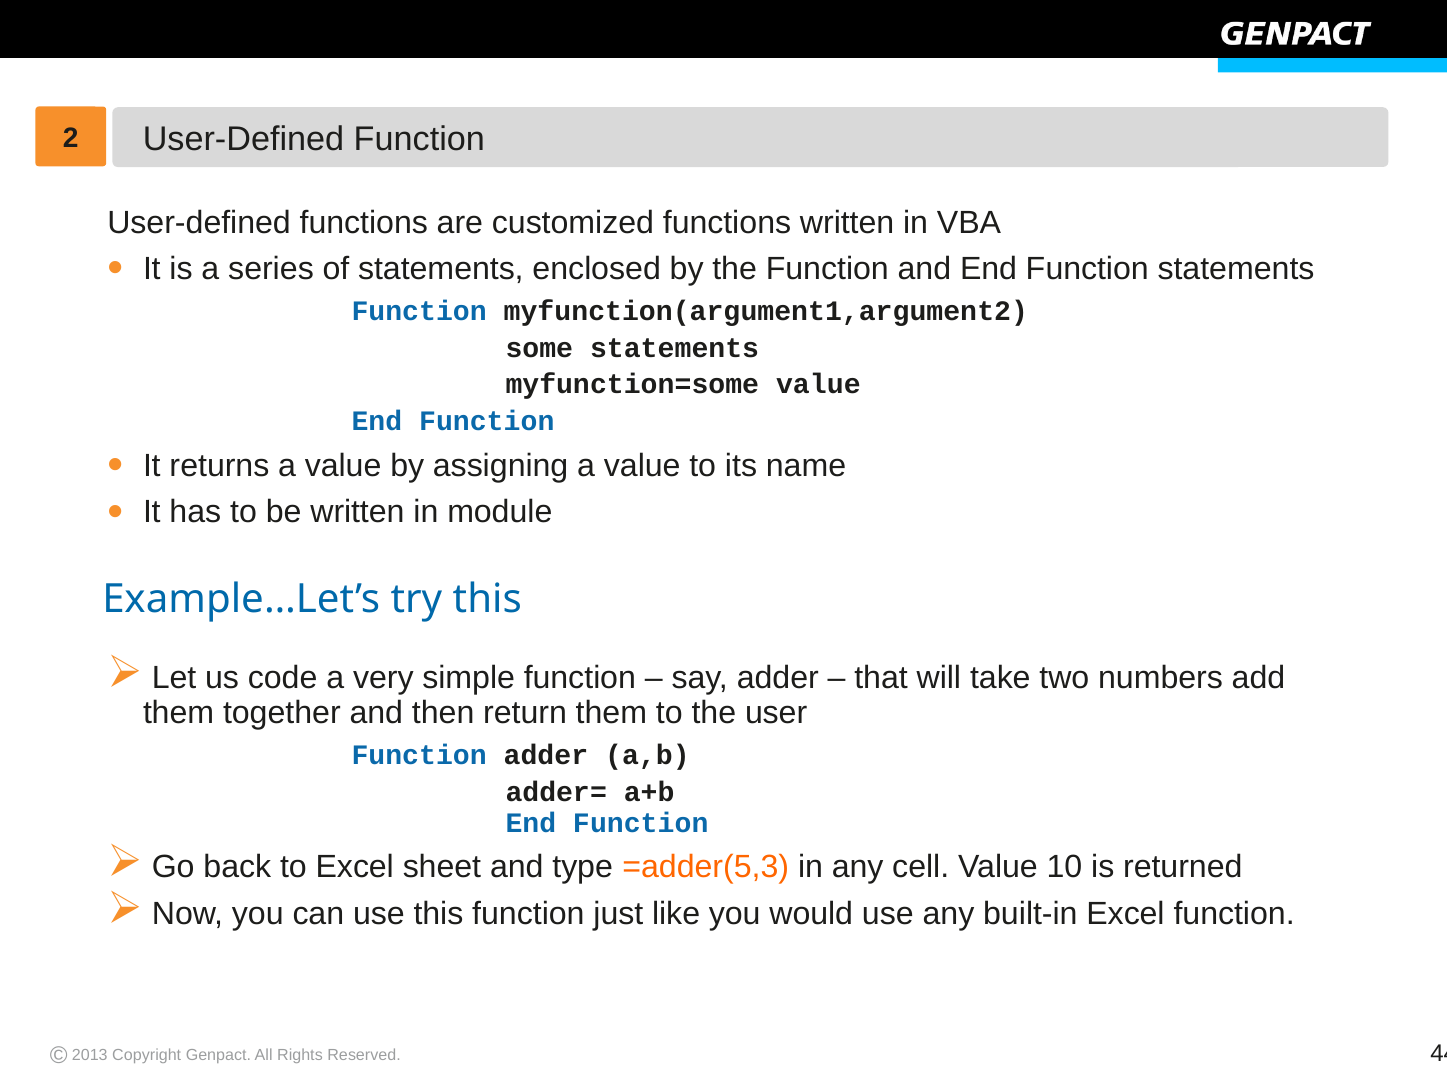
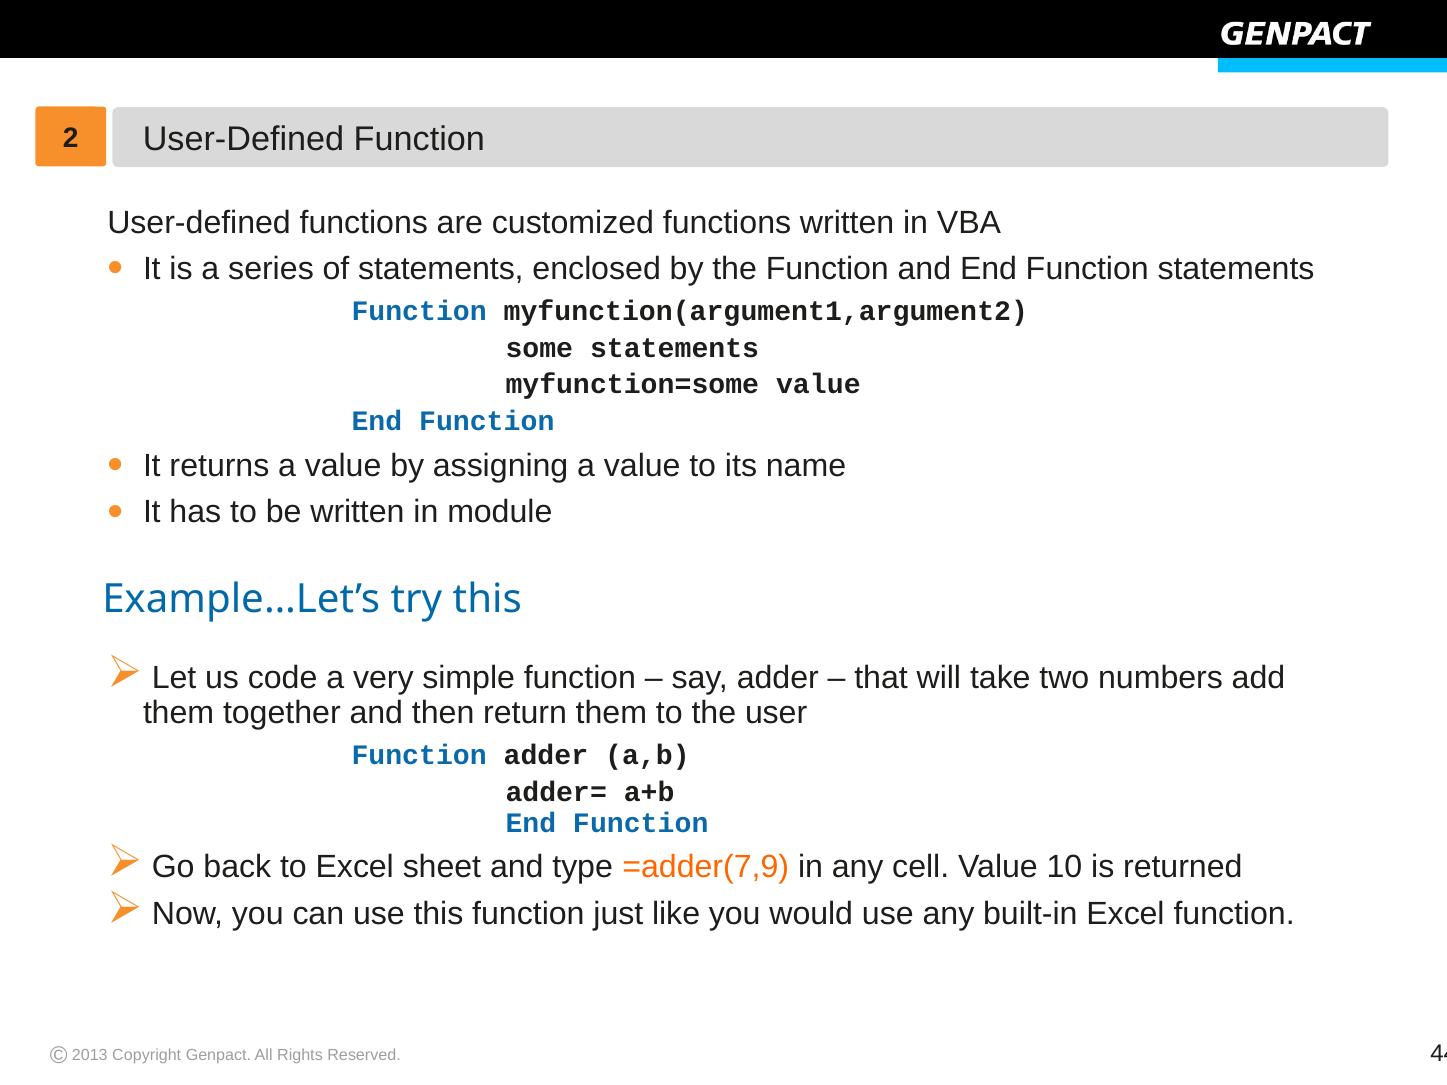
=adder(5,3: =adder(5,3 -> =adder(7,9
